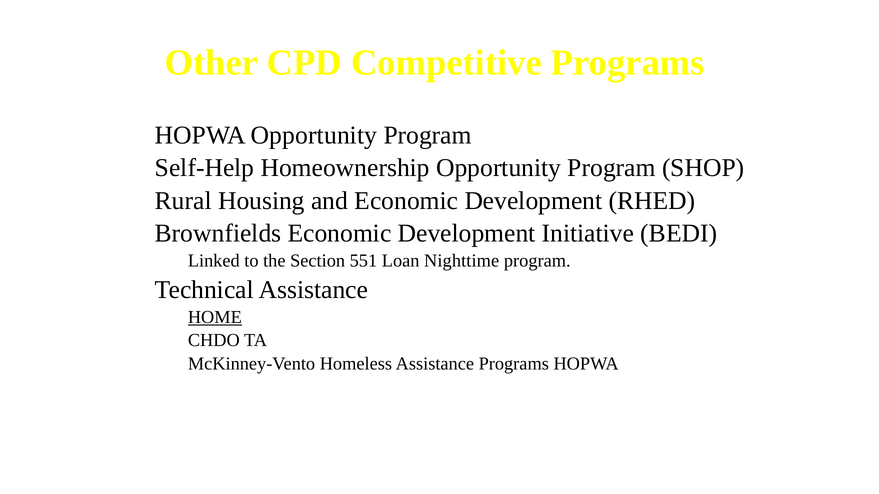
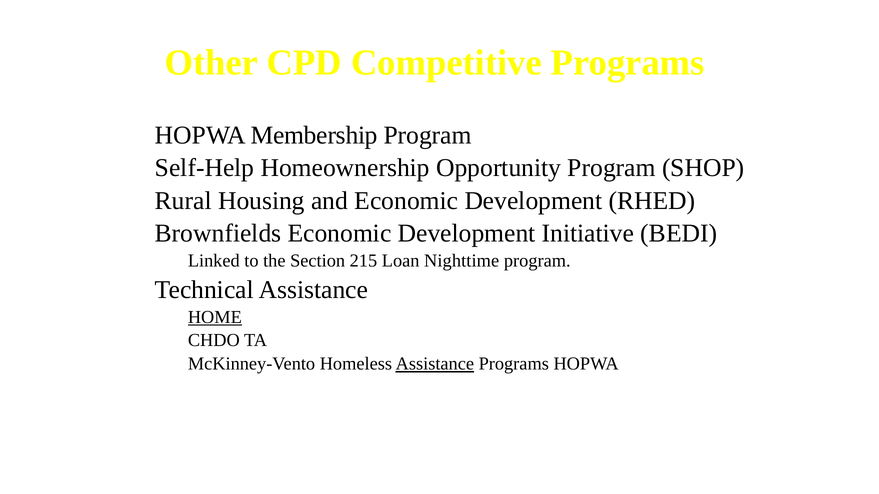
HOPWA Opportunity: Opportunity -> Membership
551: 551 -> 215
Assistance at (435, 364) underline: none -> present
